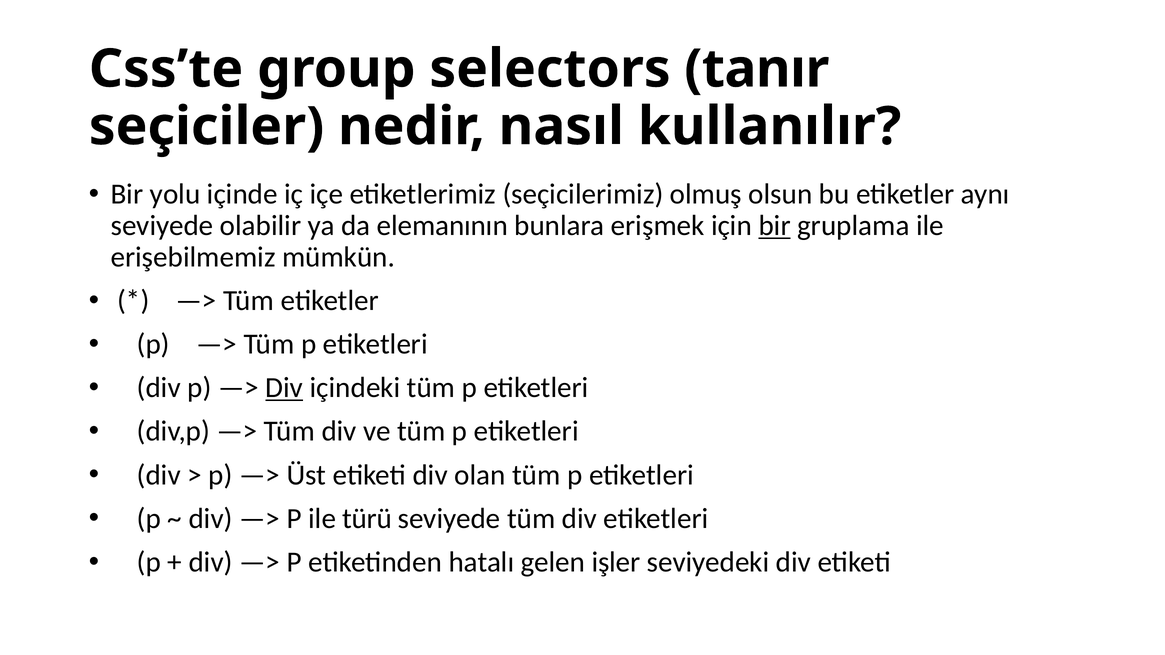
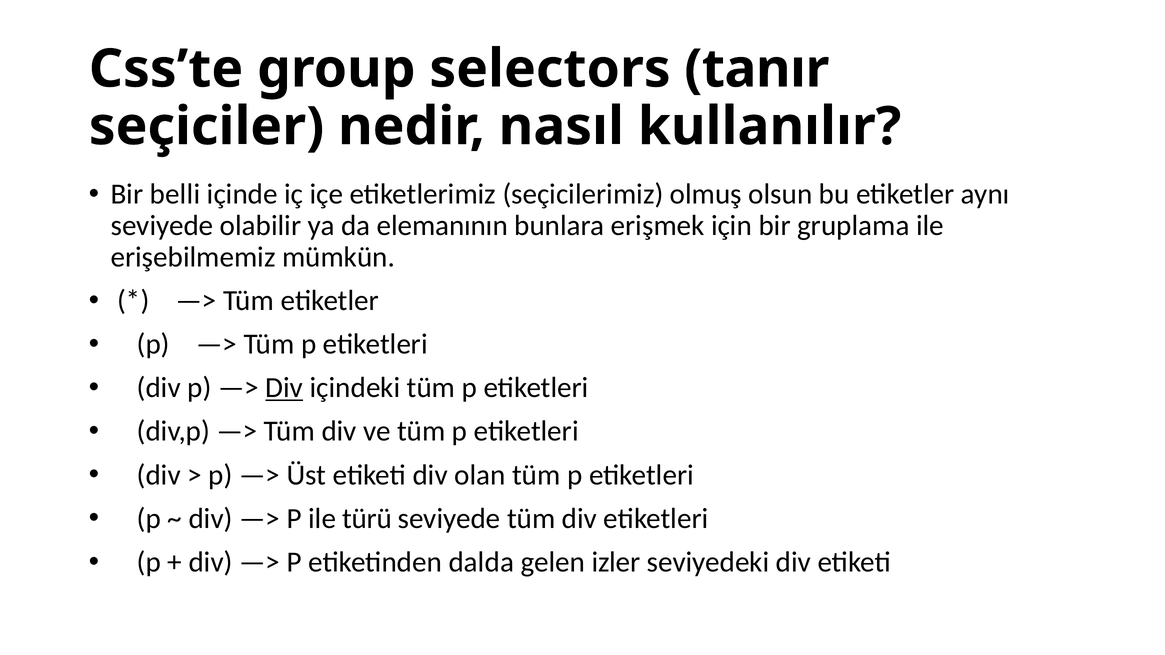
yolu: yolu -> belli
bir at (775, 226) underline: present -> none
hatalı: hatalı -> dalda
işler: işler -> izler
